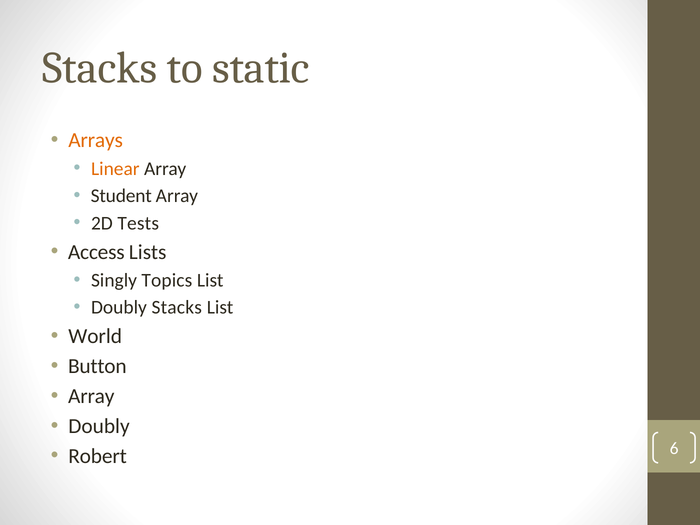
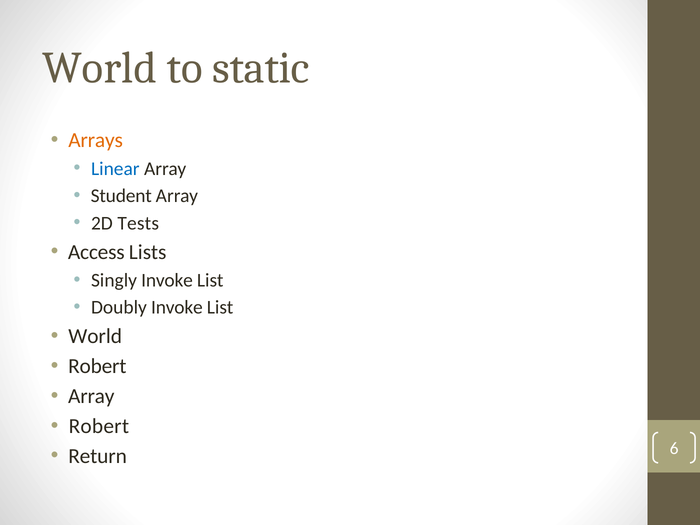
Stacks at (100, 68): Stacks -> World
Linear colour: orange -> blue
Singly Topics: Topics -> Invoke
Doubly Stacks: Stacks -> Invoke
Button at (97, 366): Button -> Robert
Doubly at (99, 426): Doubly -> Robert
Robert: Robert -> Return
